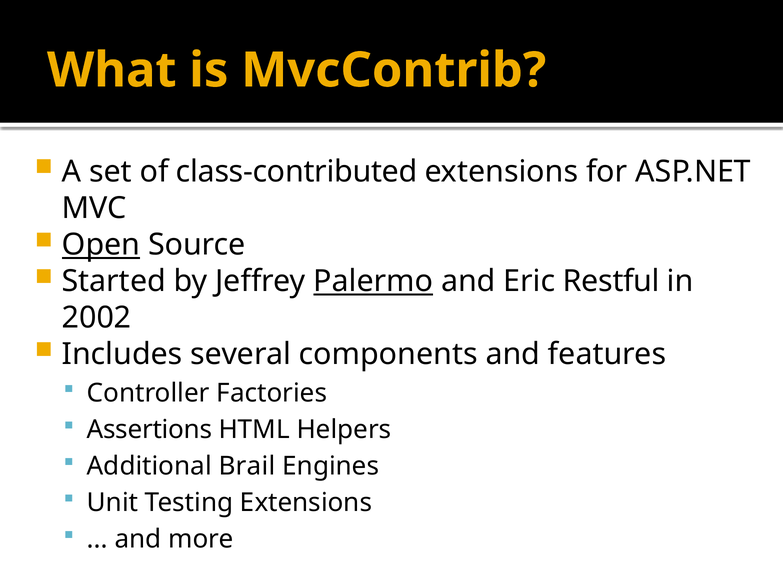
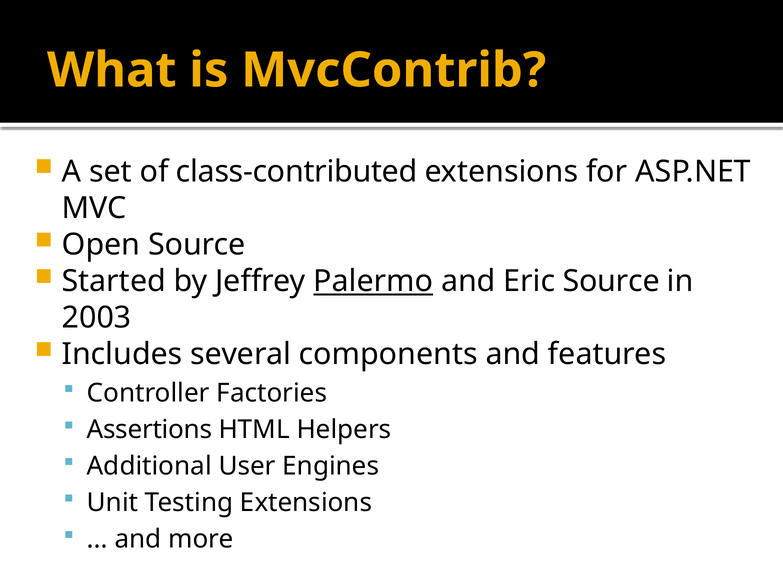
Open underline: present -> none
Eric Restful: Restful -> Source
2002: 2002 -> 2003
Brail: Brail -> User
